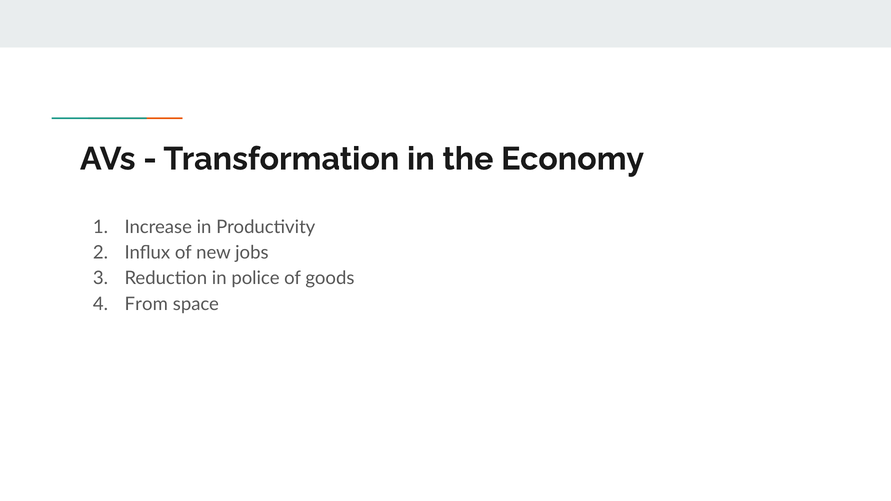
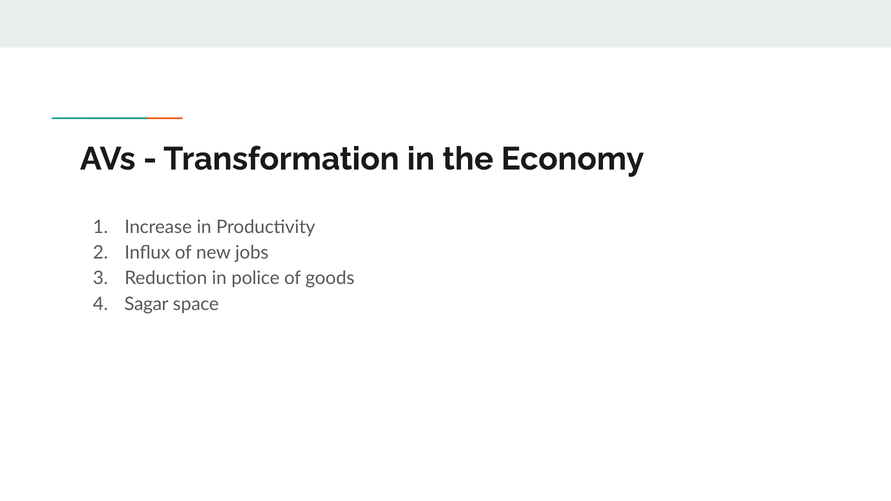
From: From -> Sagar
